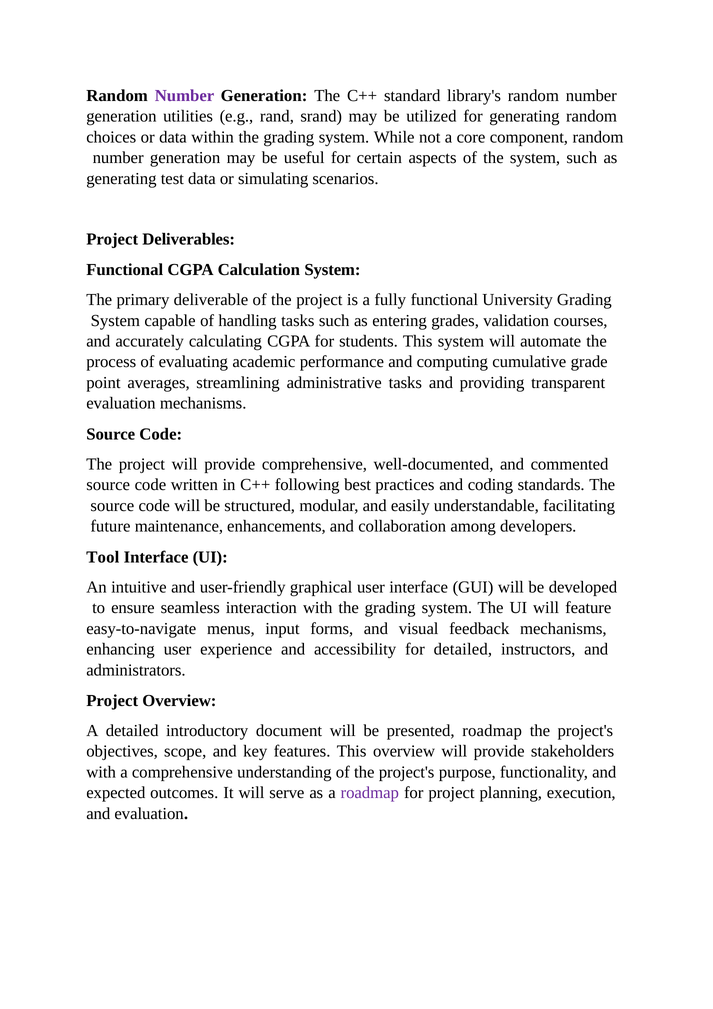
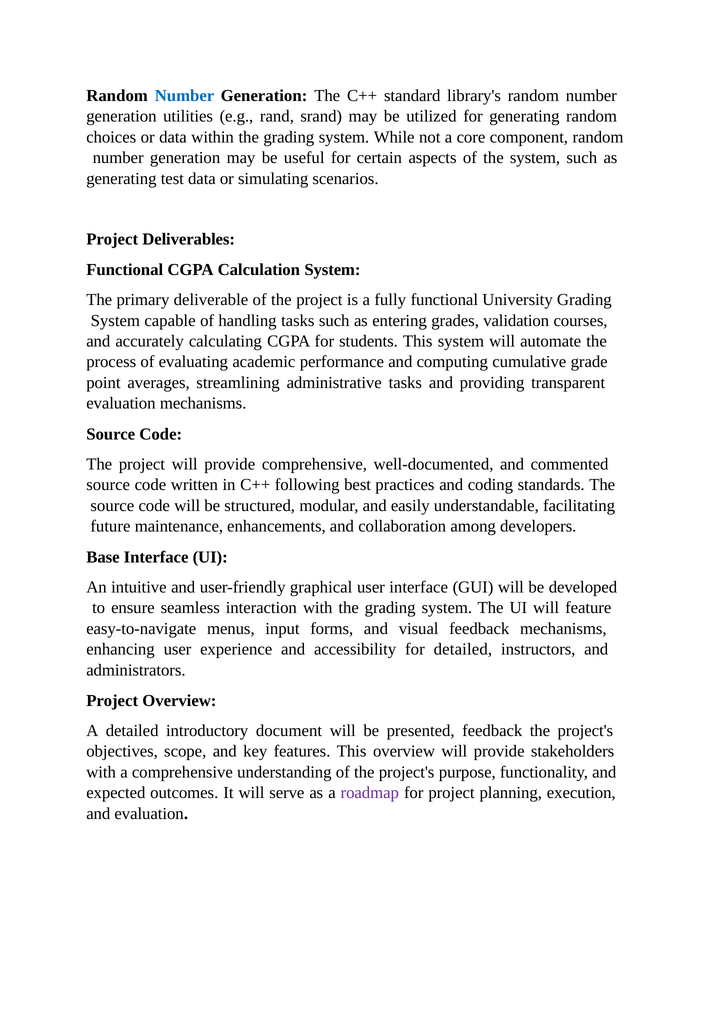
Number at (184, 96) colour: purple -> blue
Tool: Tool -> Base
presented roadmap: roadmap -> feedback
